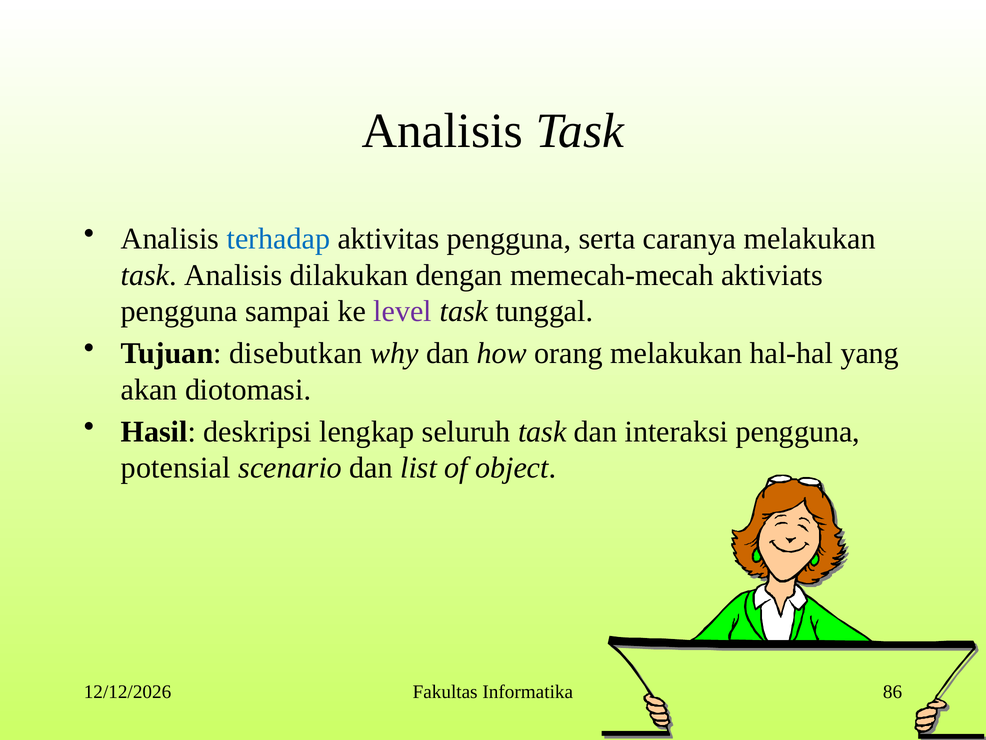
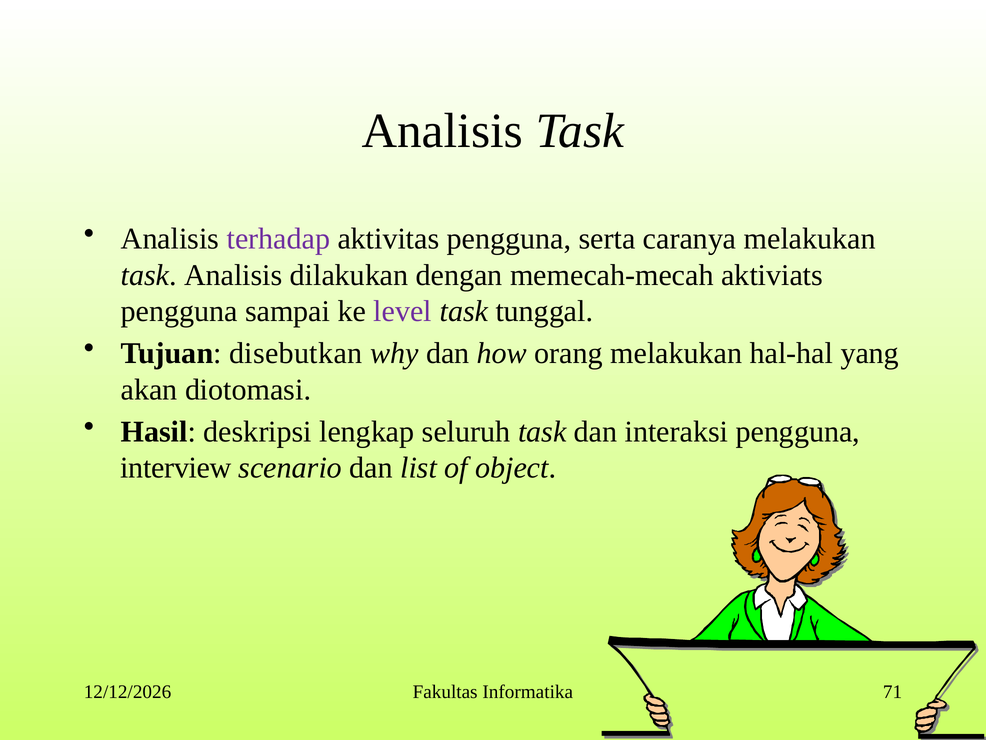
terhadap colour: blue -> purple
potensial: potensial -> interview
86: 86 -> 71
